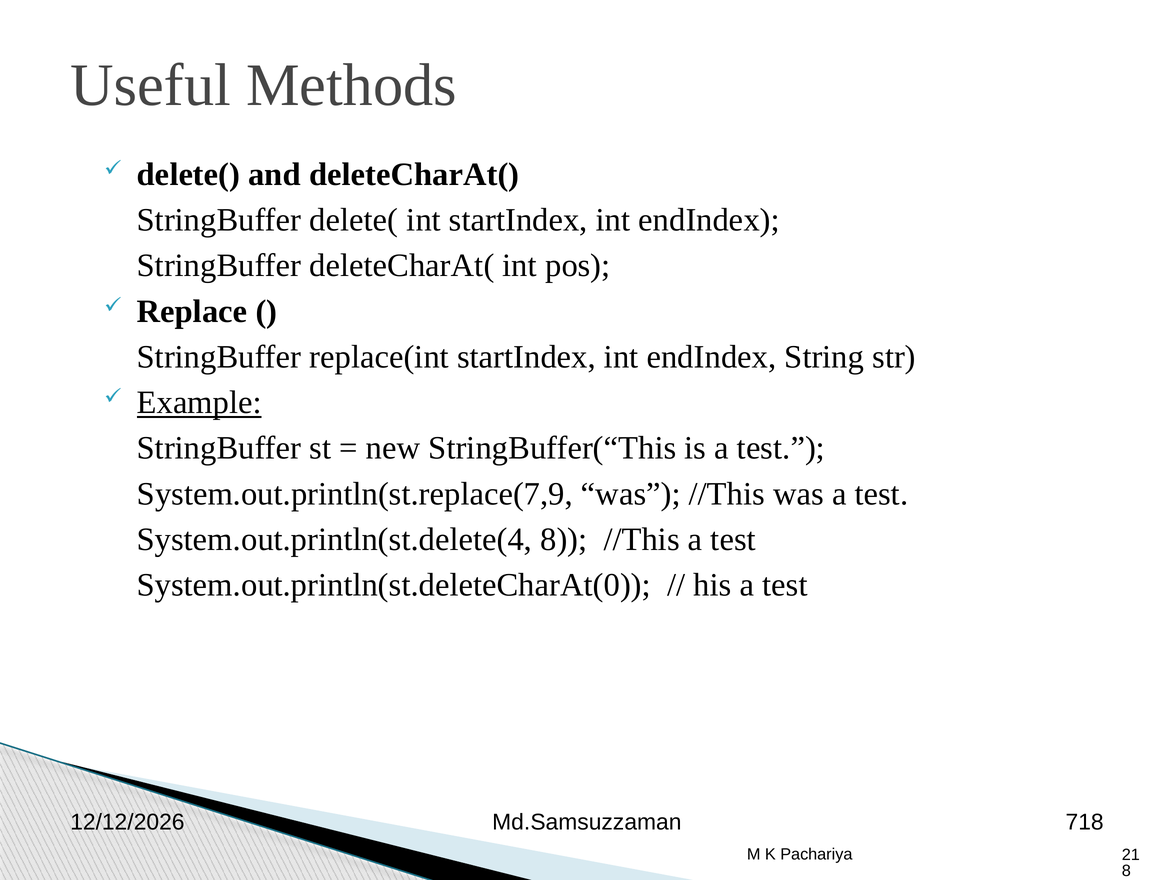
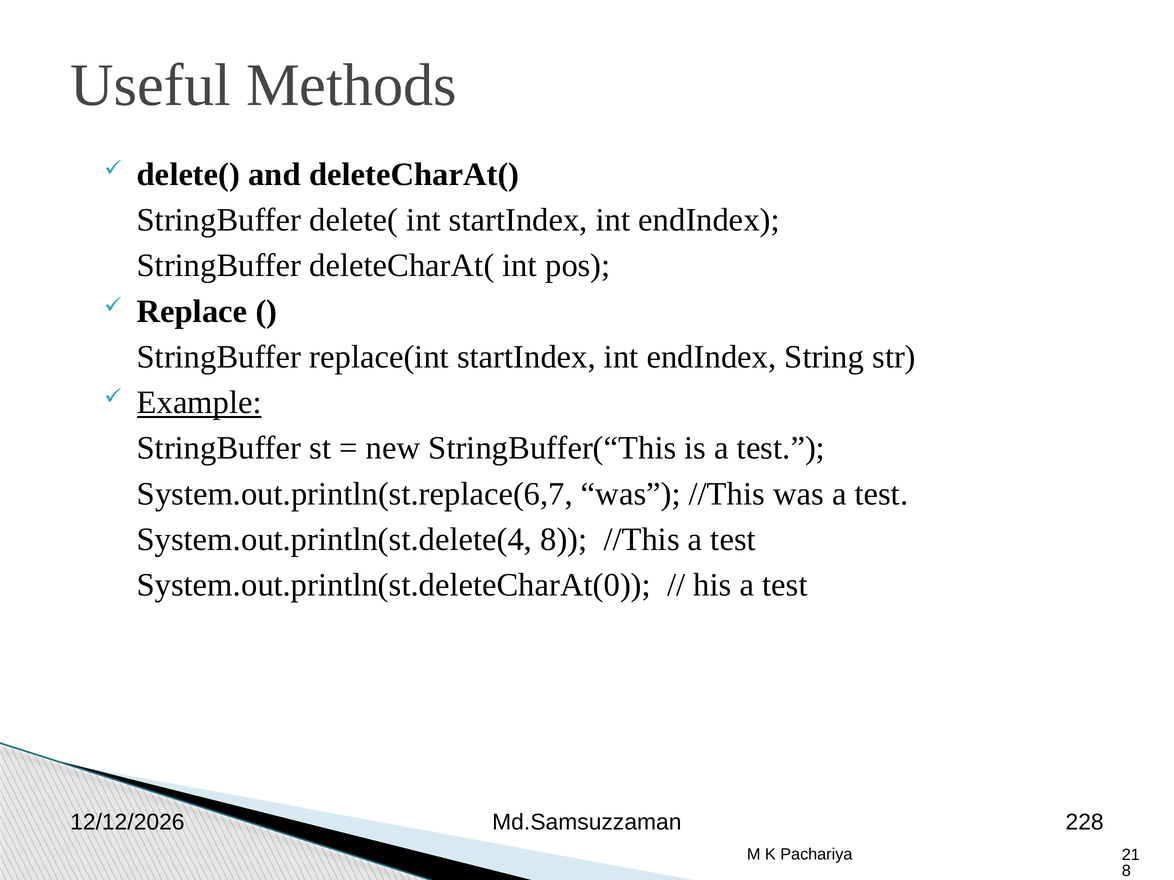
System.out.println(st.replace(7,9: System.out.println(st.replace(7,9 -> System.out.println(st.replace(6,7
718: 718 -> 228
